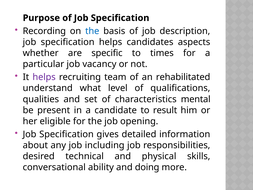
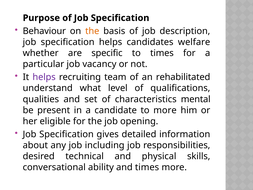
Recording: Recording -> Behaviour
the at (92, 31) colour: blue -> orange
aspects: aspects -> welfare
to result: result -> more
and doing: doing -> times
